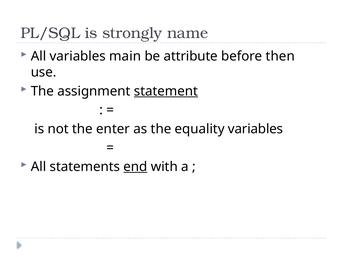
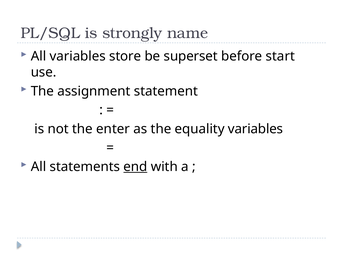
main: main -> store
attribute: attribute -> superset
then: then -> start
statement underline: present -> none
